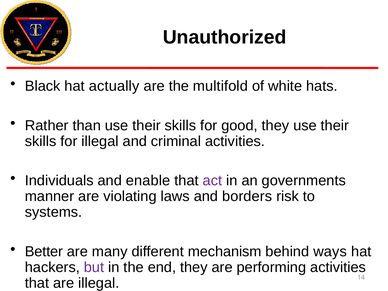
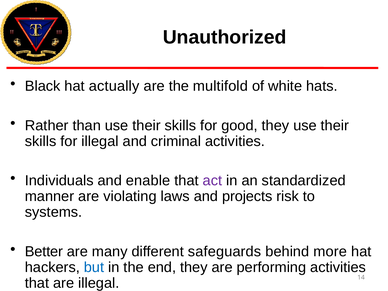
governments: governments -> standardized
borders: borders -> projects
mechanism: mechanism -> safeguards
ways: ways -> more
but colour: purple -> blue
